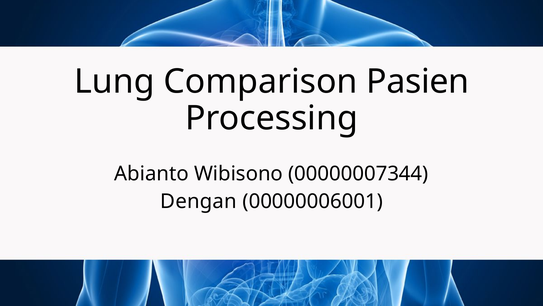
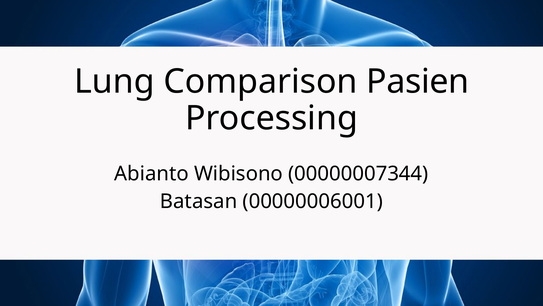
Dengan: Dengan -> Batasan
